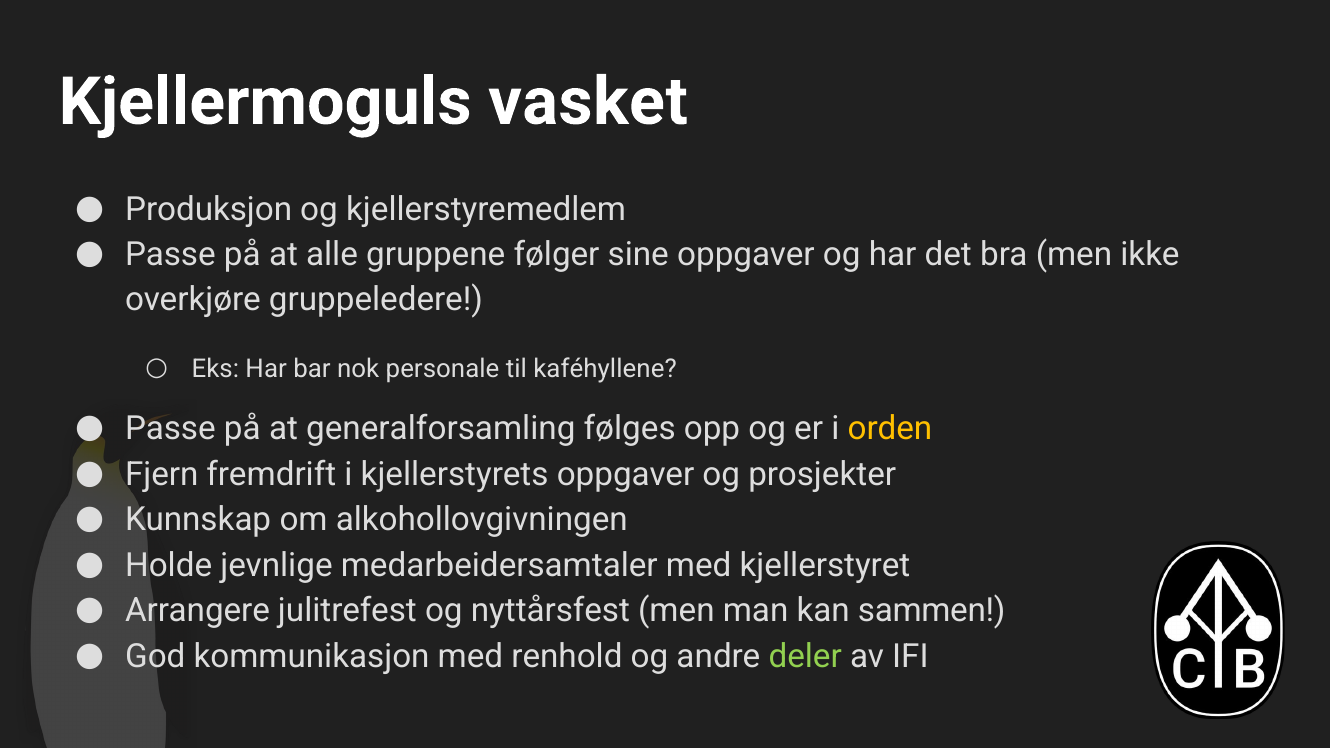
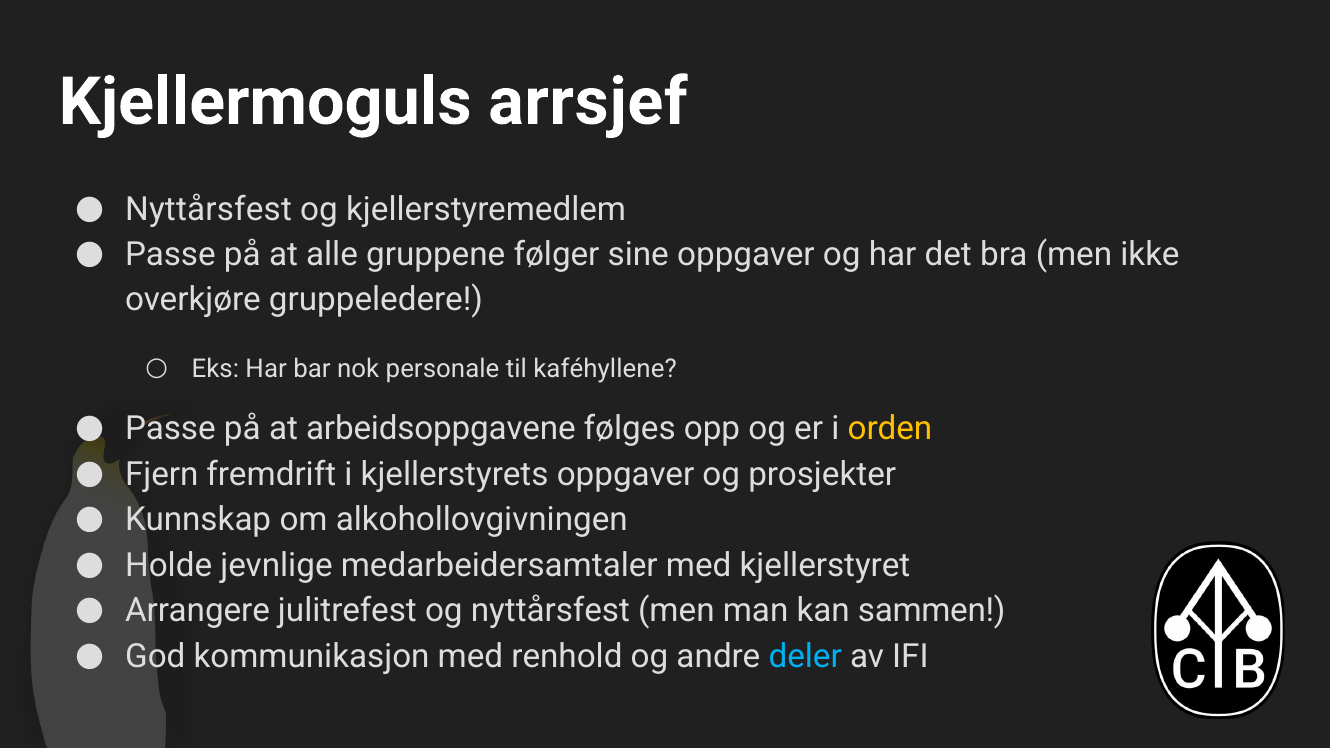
vasket: vasket -> arrsjef
Produksjon at (209, 209): Produksjon -> Nyttårsfest
generalforsamling: generalforsamling -> arbeidsoppgavene
deler colour: light green -> light blue
